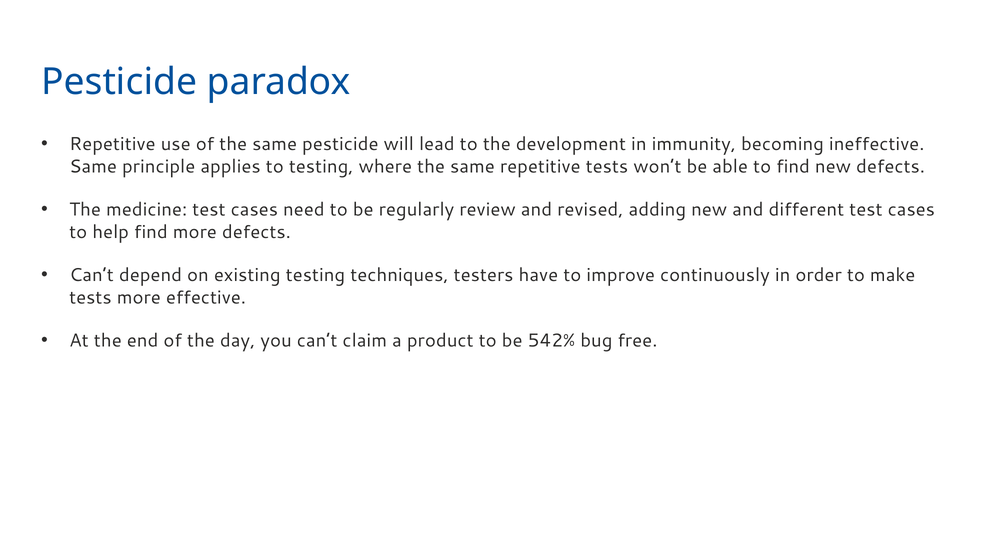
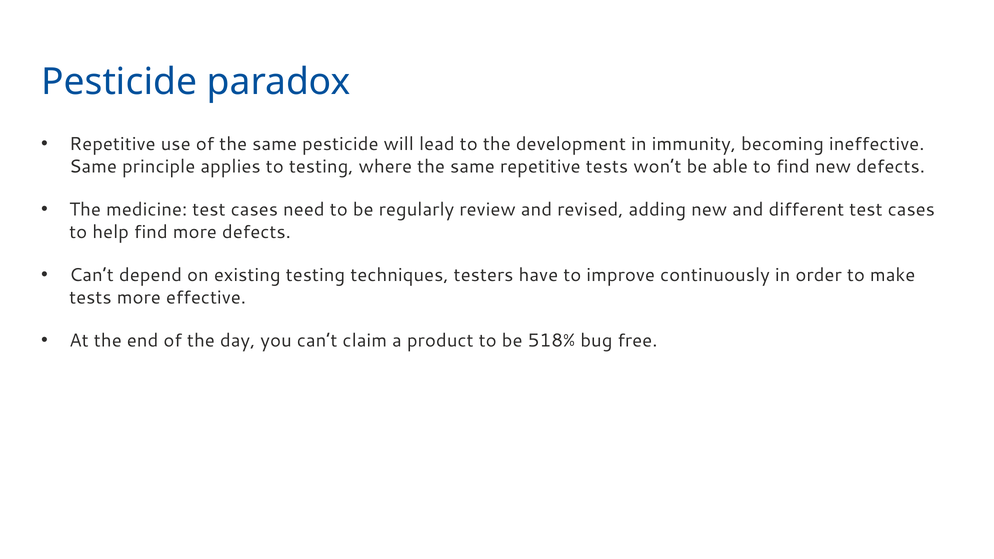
542%: 542% -> 518%
